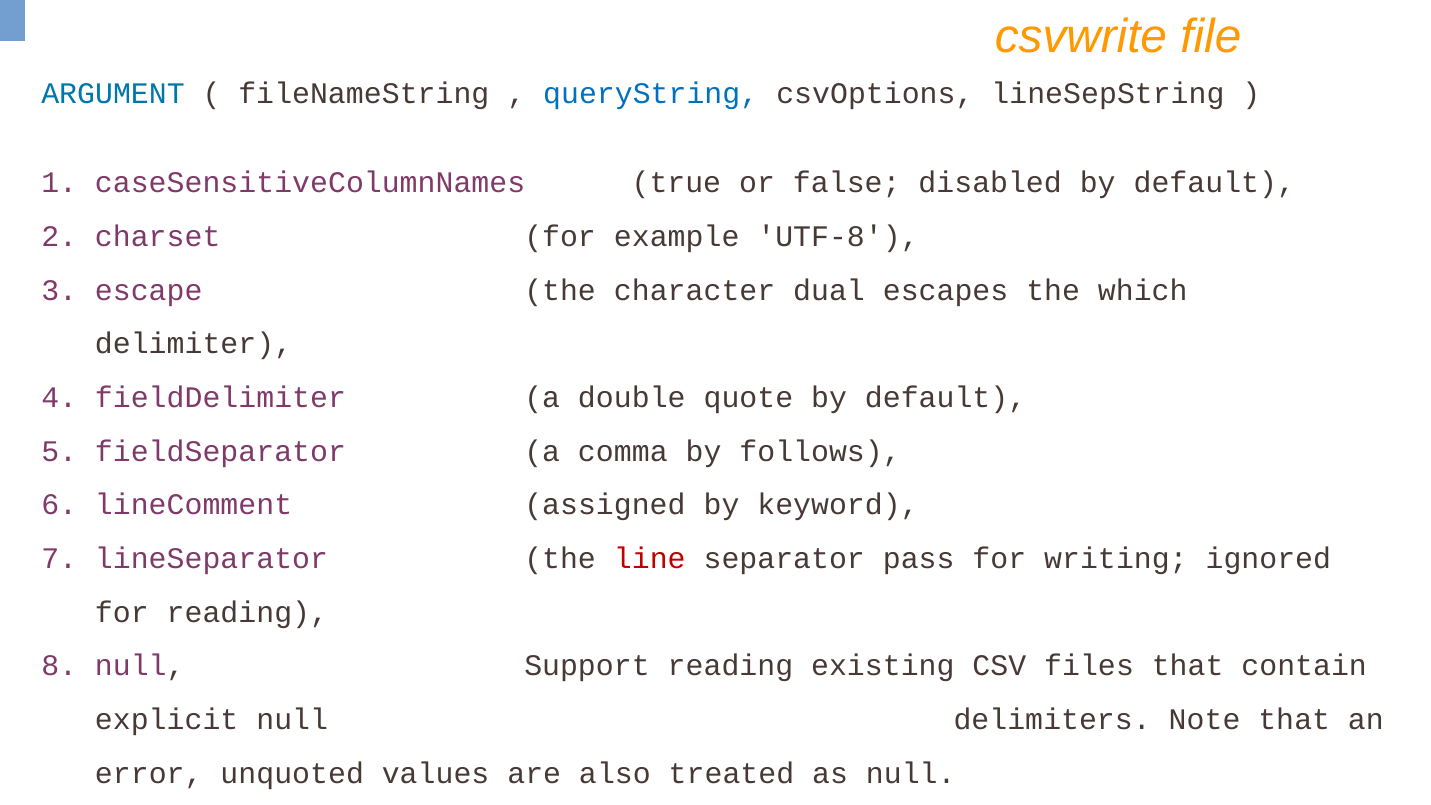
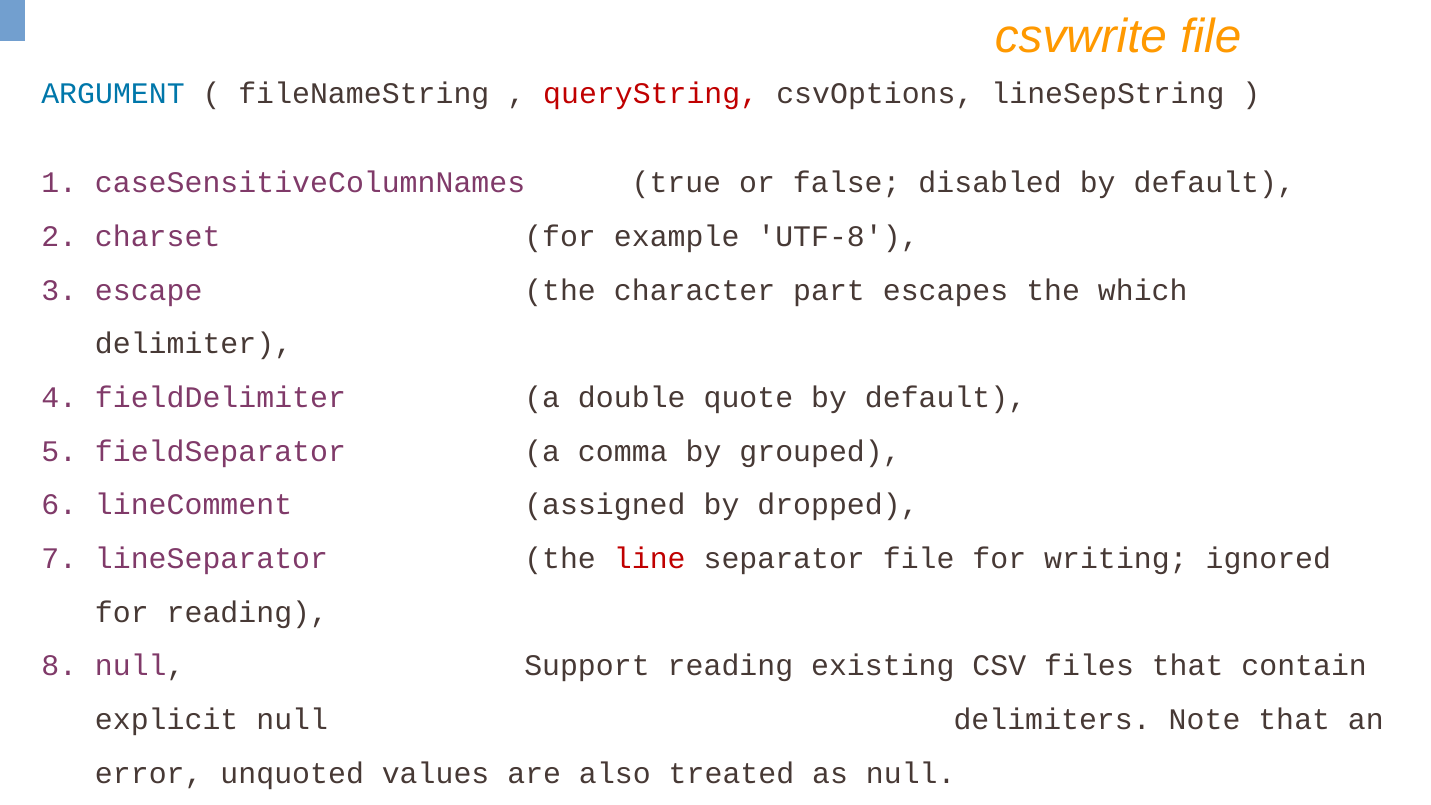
queryString colour: blue -> red
dual: dual -> part
follows: follows -> grouped
keyword: keyword -> dropped
separator pass: pass -> file
